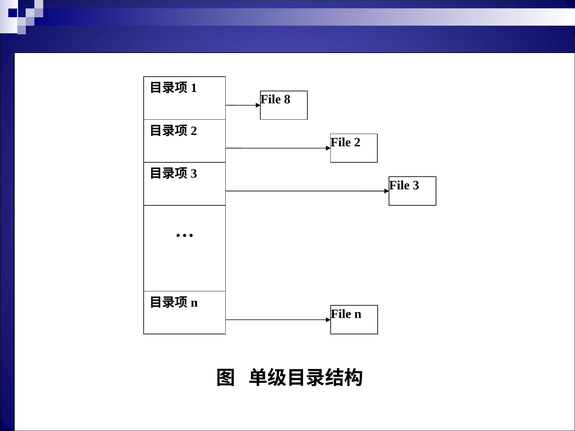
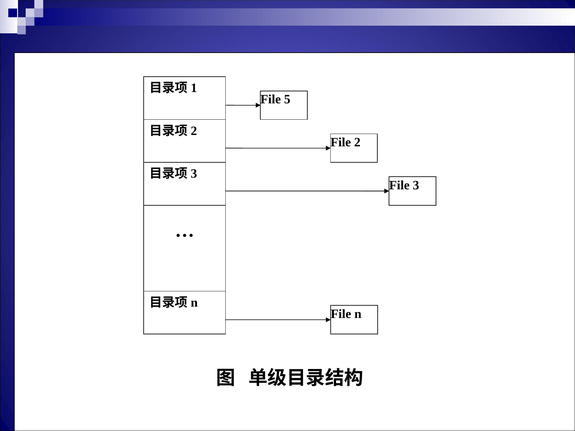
8: 8 -> 5
